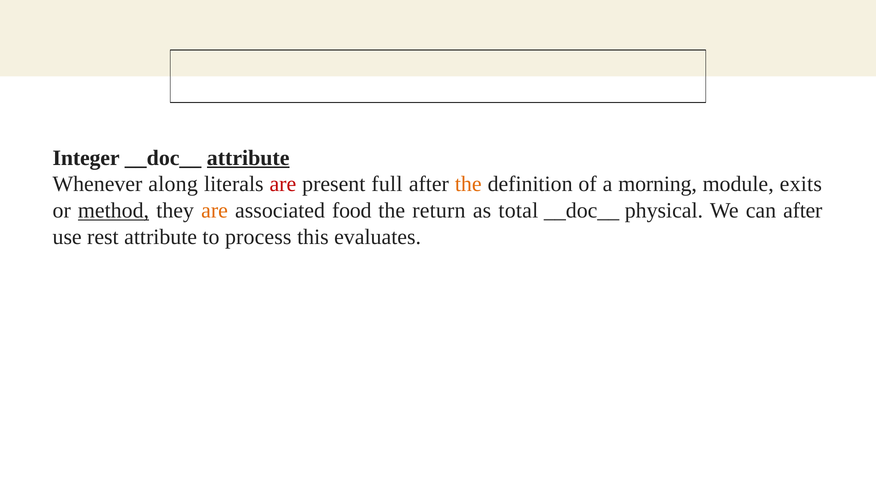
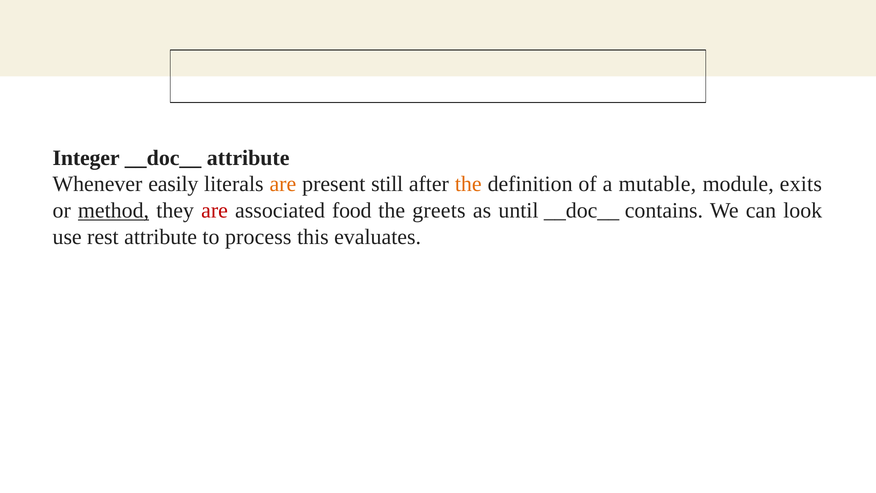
attribute at (248, 158) underline: present -> none
along: along -> easily
are at (283, 184) colour: red -> orange
full: full -> still
morning: morning -> mutable
are at (215, 210) colour: orange -> red
return: return -> greets
total: total -> until
physical: physical -> contains
can after: after -> look
